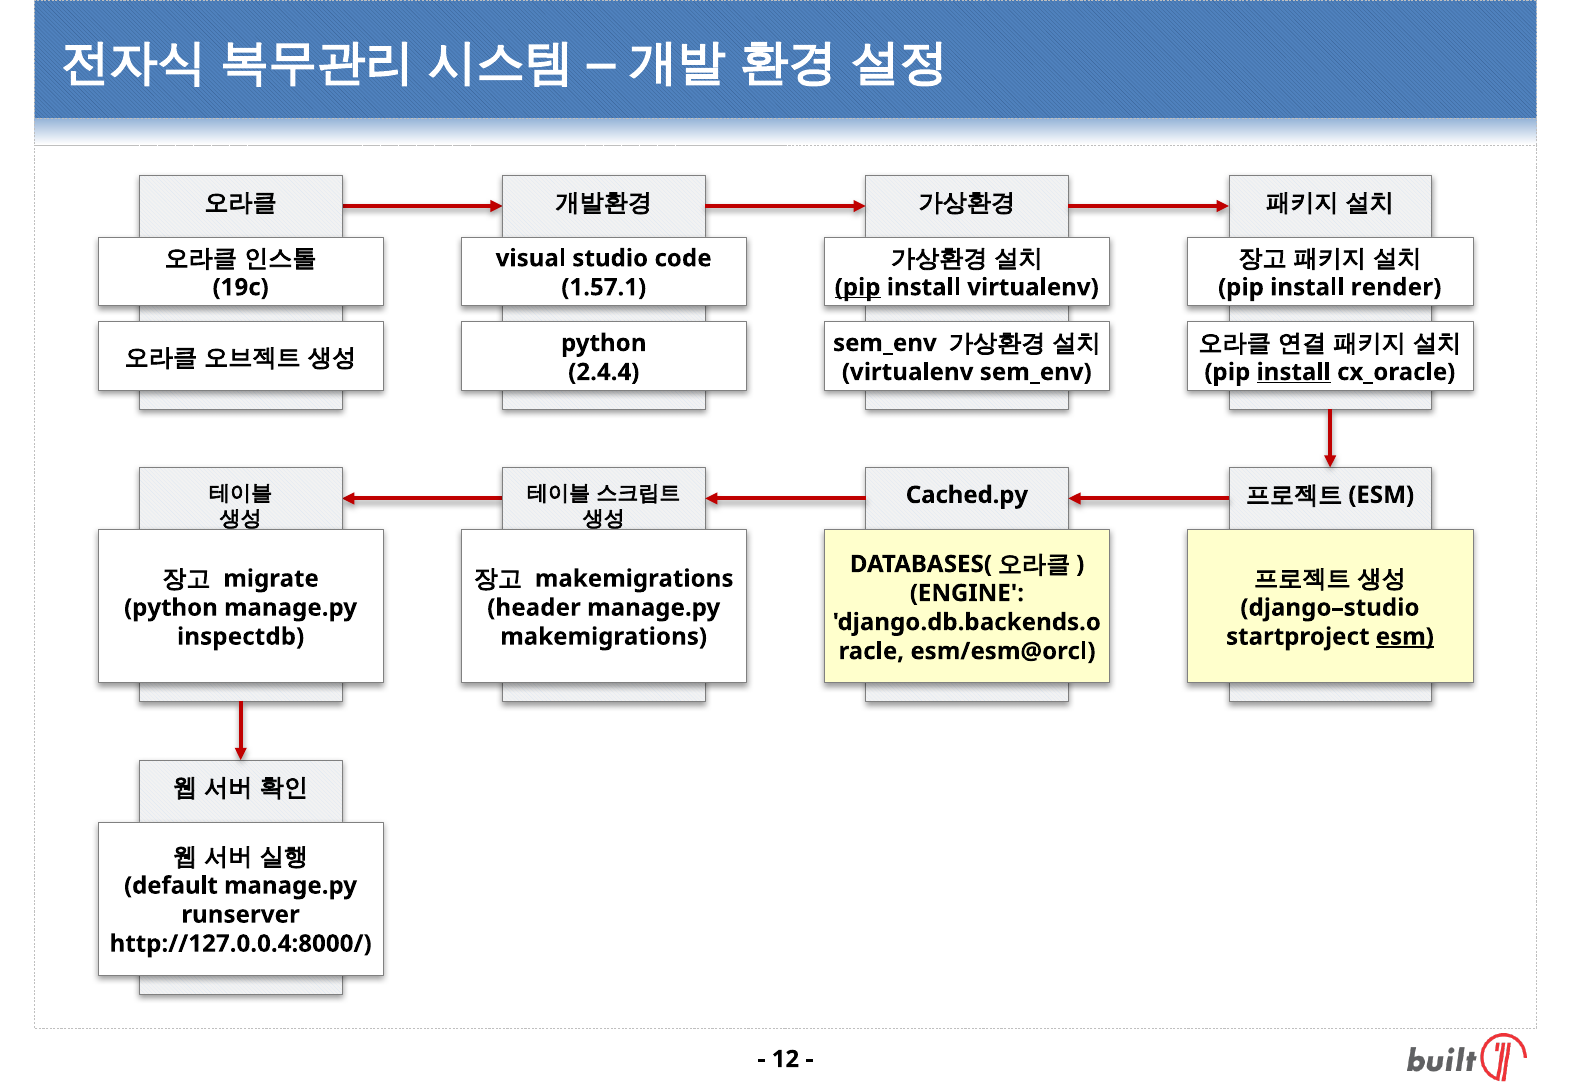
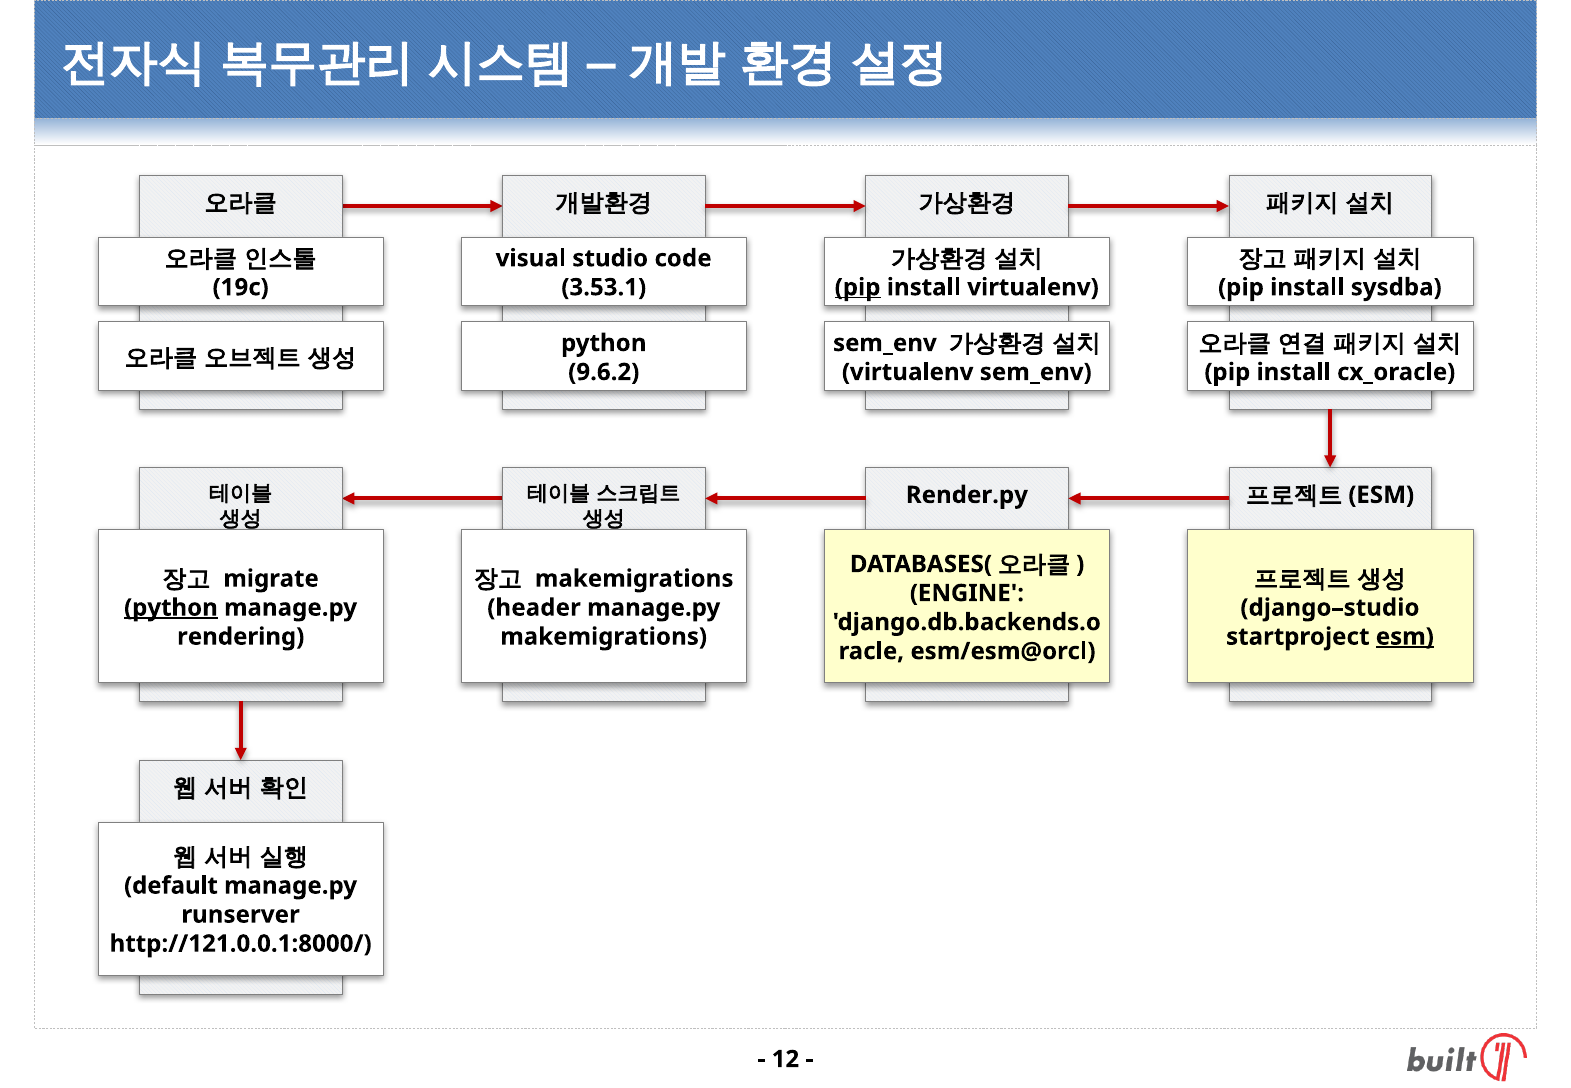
1.57.1: 1.57.1 -> 3.53.1
render: render -> sysdba
2.4.4: 2.4.4 -> 9.6.2
install at (1294, 372) underline: present -> none
Cached.py: Cached.py -> Render.py
python at (171, 607) underline: none -> present
inspectdb: inspectdb -> rendering
http://127.0.0.4:8000/: http://127.0.0.4:8000/ -> http://121.0.0.1:8000/
